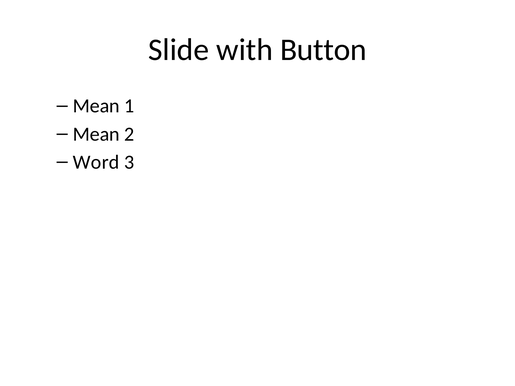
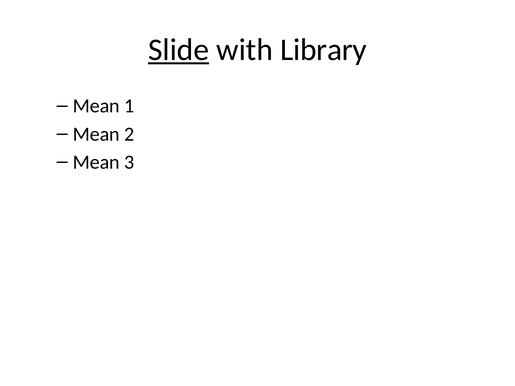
Slide underline: none -> present
Button: Button -> Library
Word at (96, 162): Word -> Mean
